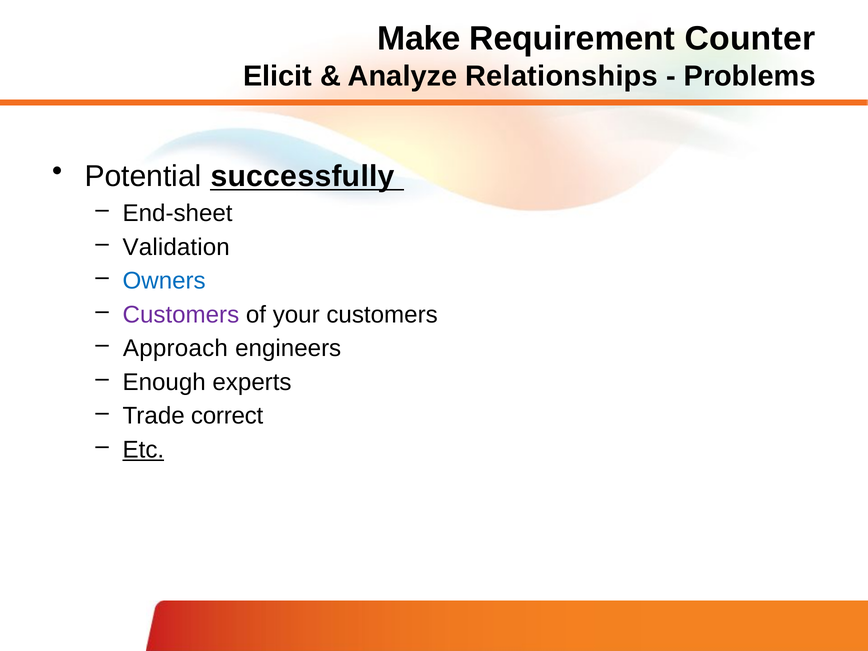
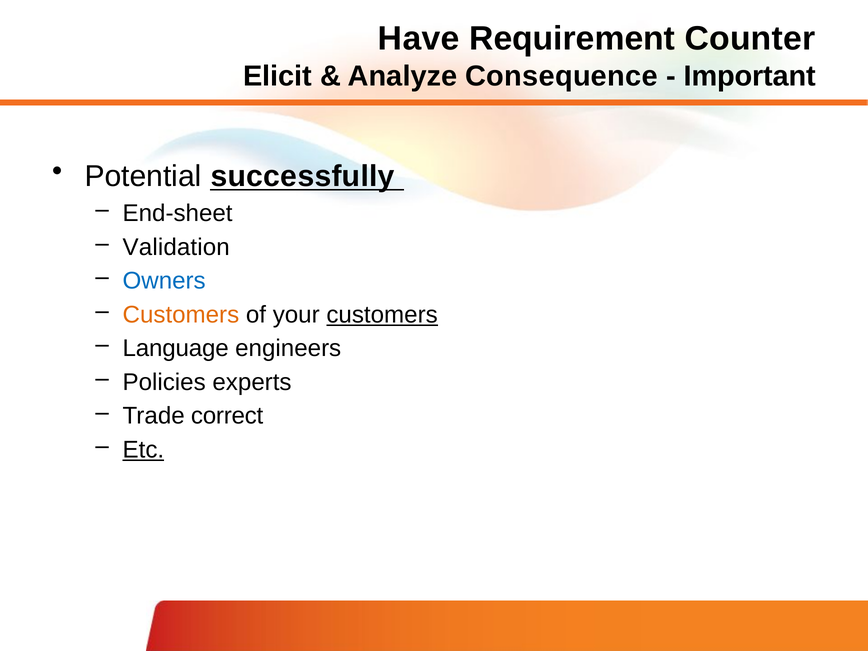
Make: Make -> Have
Relationships: Relationships -> Consequence
Problems: Problems -> Important
Customers at (181, 315) colour: purple -> orange
customers at (382, 315) underline: none -> present
Approach: Approach -> Language
Enough: Enough -> Policies
